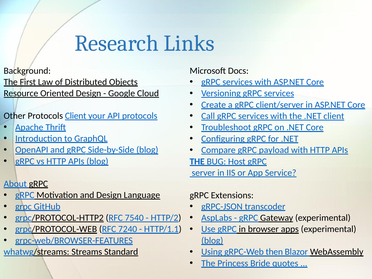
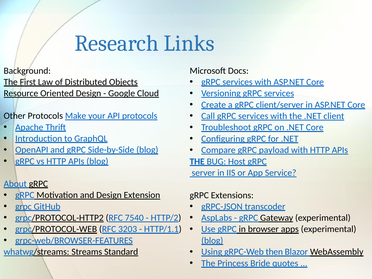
Protocols Client: Client -> Make
Language: Language -> Extension
7240: 7240 -> 3203
